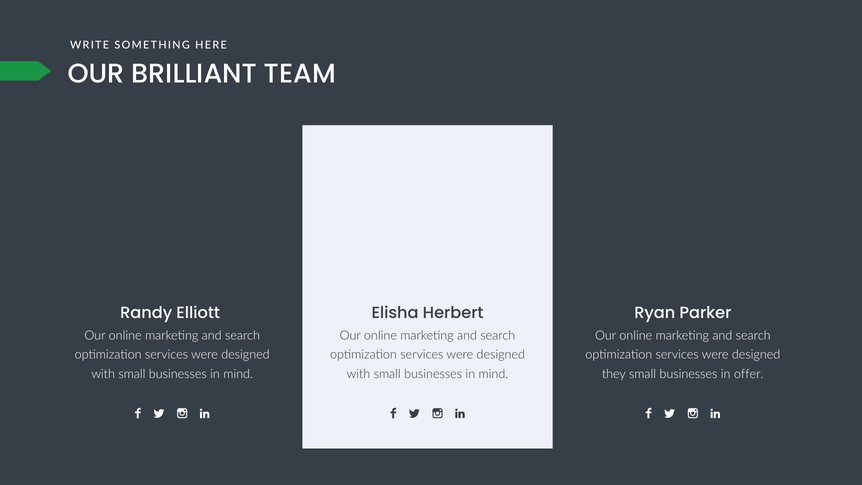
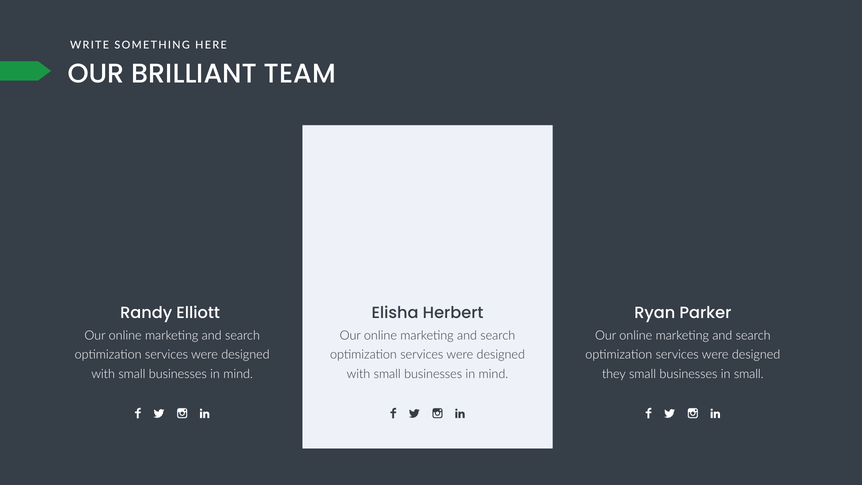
in offer: offer -> small
